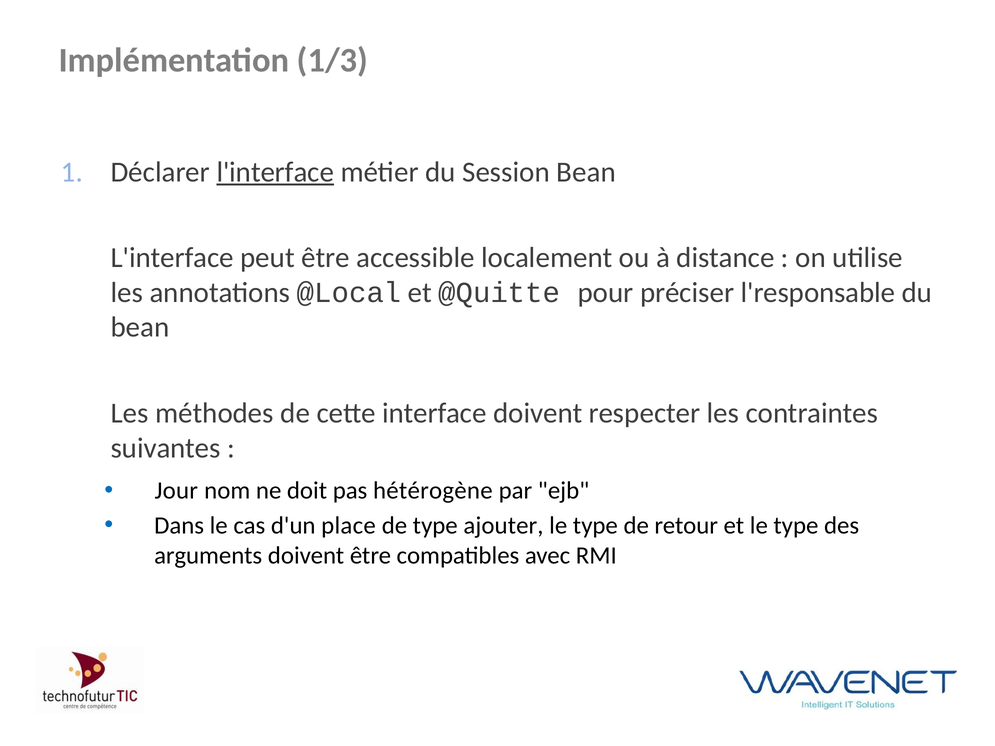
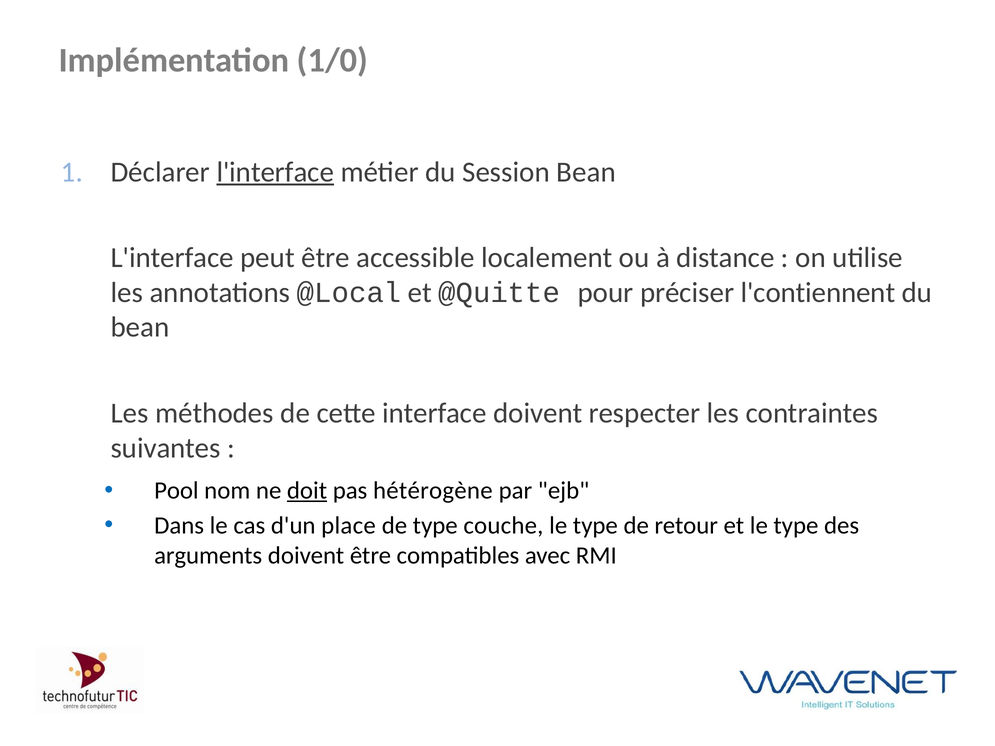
1/3: 1/3 -> 1/0
l'responsable: l'responsable -> l'contiennent
Jour: Jour -> Pool
doit underline: none -> present
ajouter: ajouter -> couche
